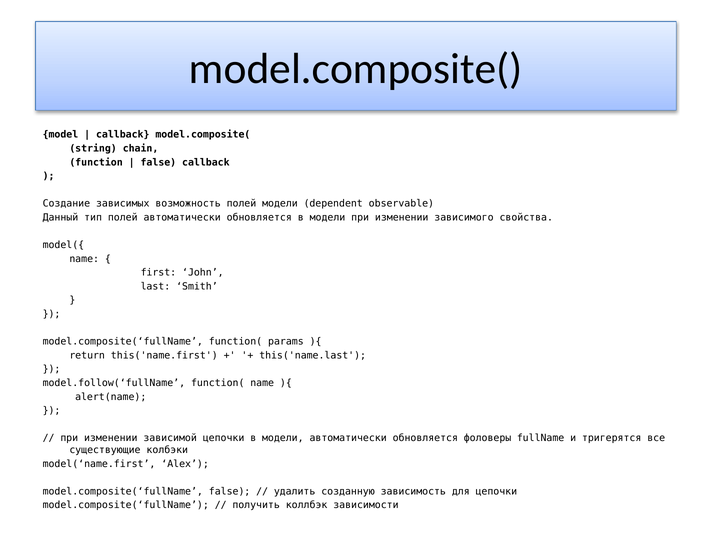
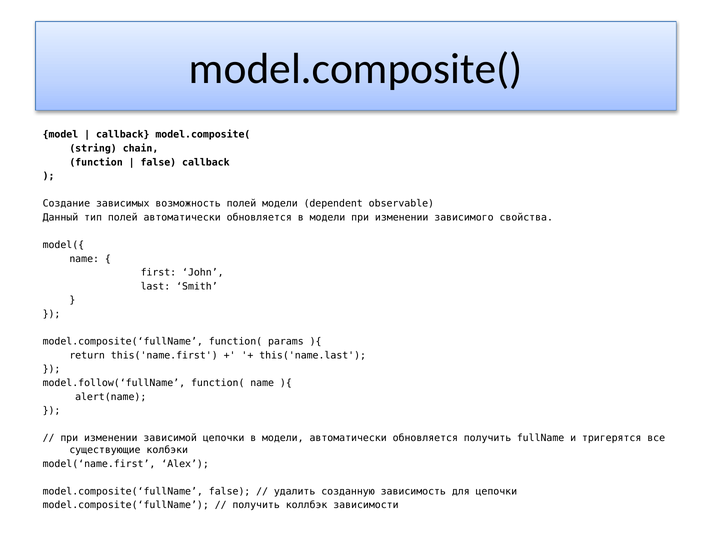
обновляется фоловеры: фоловеры -> получить
